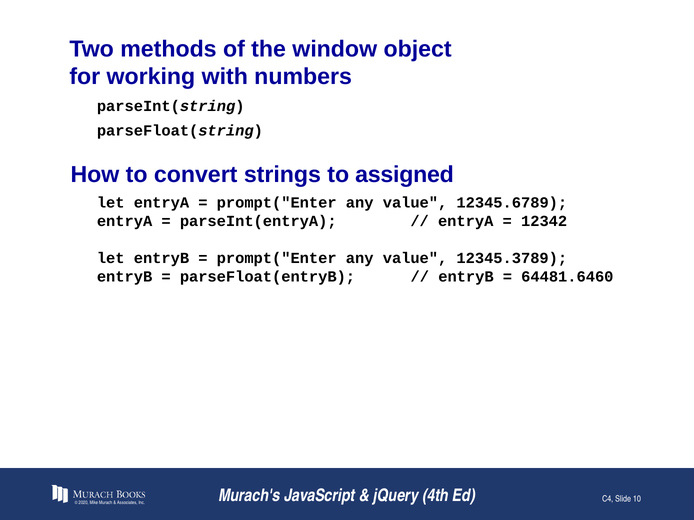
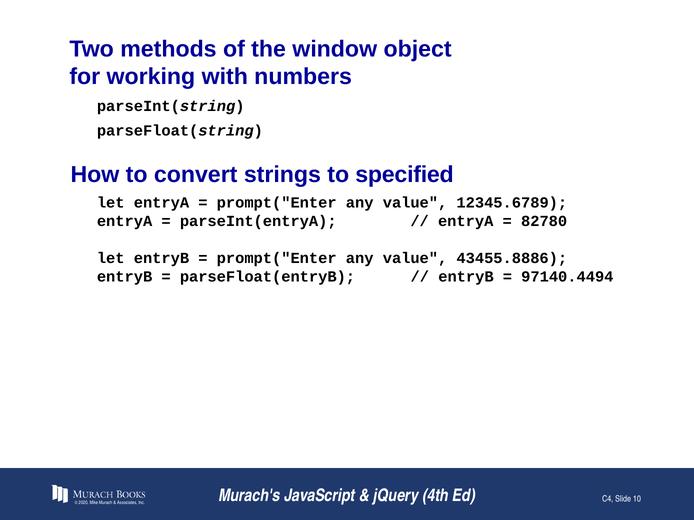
assigned: assigned -> specified
12342: 12342 -> 82780
12345.3789: 12345.3789 -> 43455.8886
64481.6460: 64481.6460 -> 97140.4494
